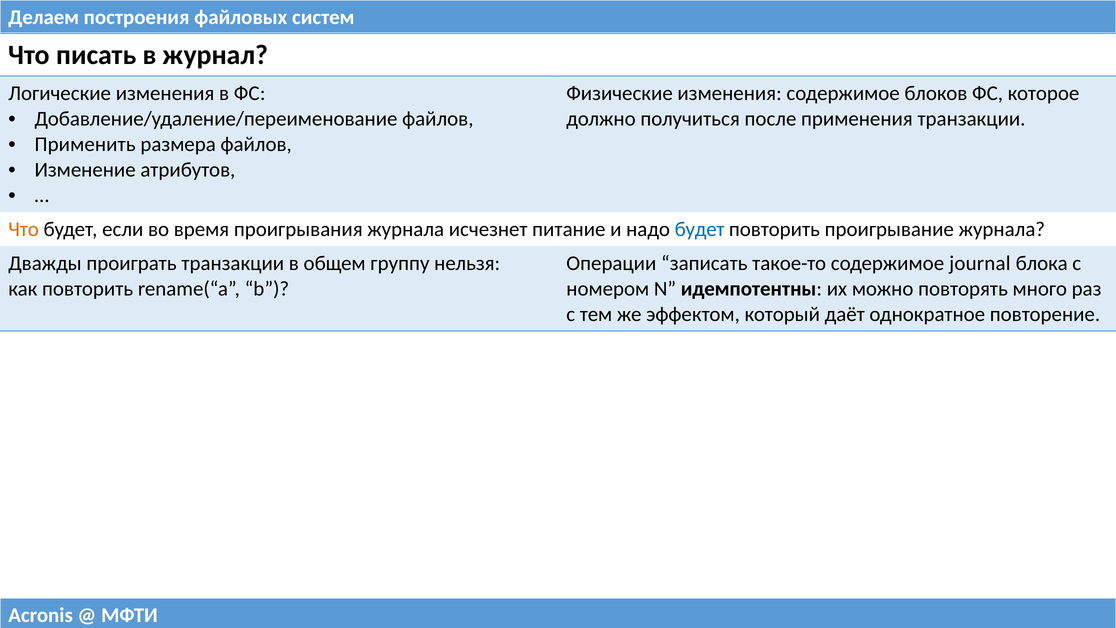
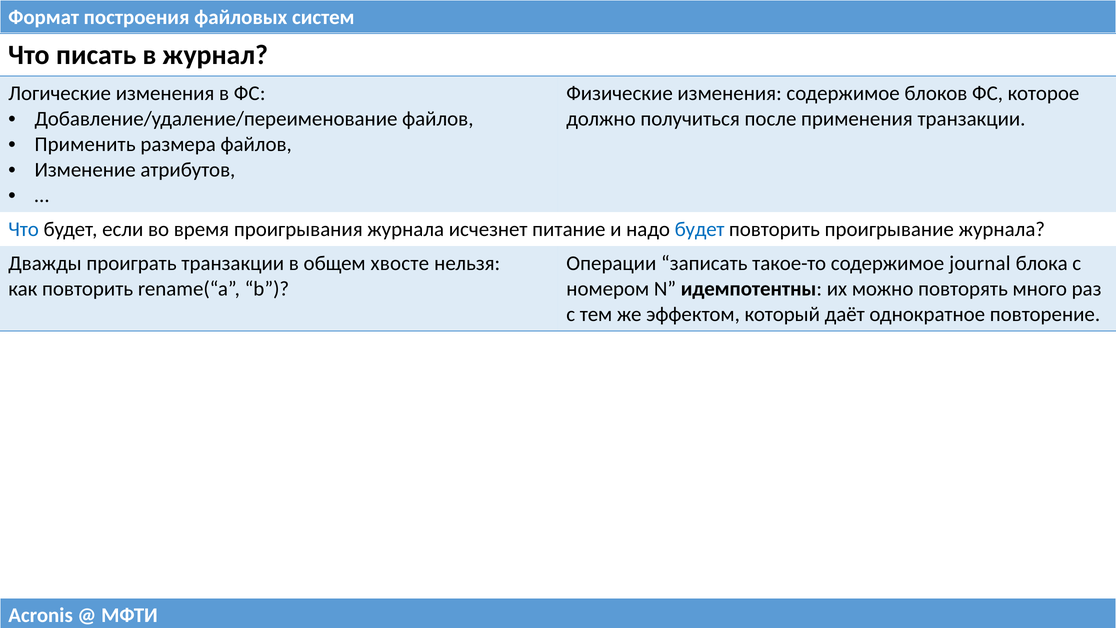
Делаем: Делаем -> Формат
Что at (24, 229) colour: orange -> blue
группу: группу -> хвосте
